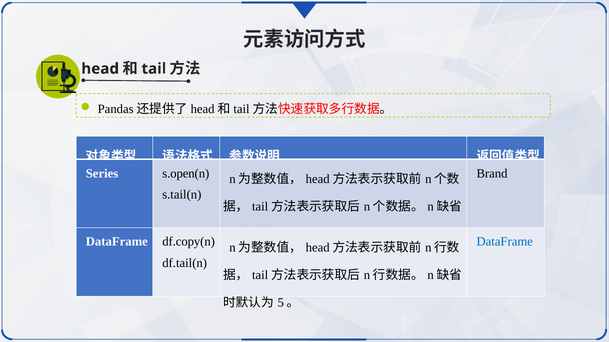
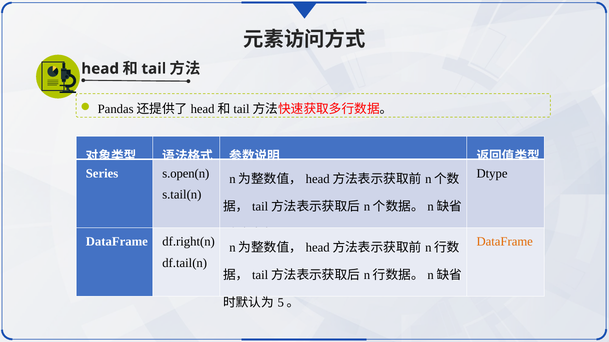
Brand: Brand -> Dtype
df.copy(n: df.copy(n -> df.right(n
DataFrame at (505, 242) colour: blue -> orange
